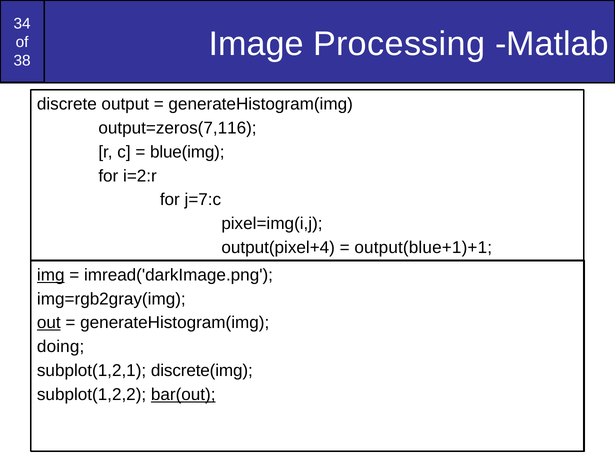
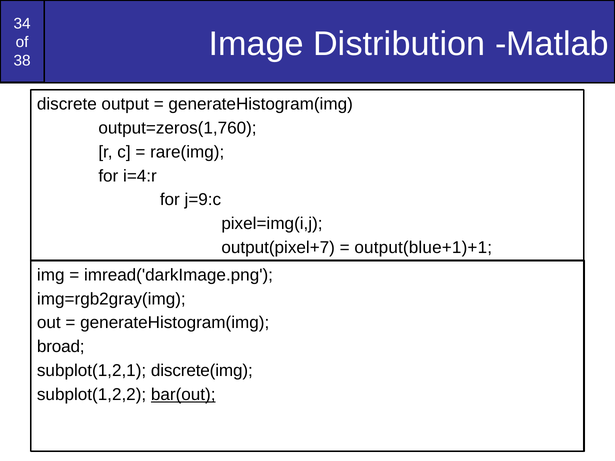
Processing: Processing -> Distribution
output=zeros(7,116: output=zeros(7,116 -> output=zeros(1,760
blue(img: blue(img -> rare(img
i=2:r: i=2:r -> i=4:r
j=7:c: j=7:c -> j=9:c
output(pixel+4: output(pixel+4 -> output(pixel+7
img underline: present -> none
out underline: present -> none
doing: doing -> broad
